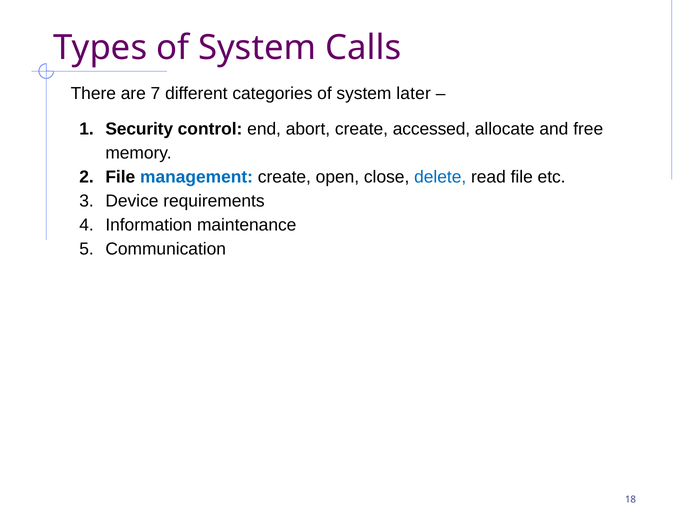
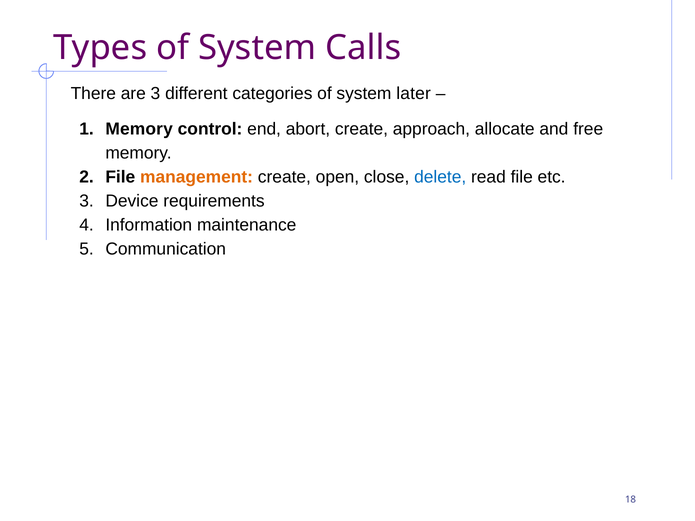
are 7: 7 -> 3
Security at (139, 129): Security -> Memory
accessed: accessed -> approach
management colour: blue -> orange
